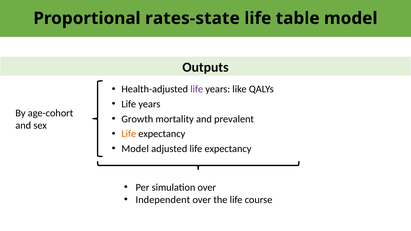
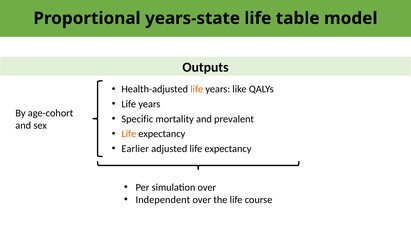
rates-state: rates-state -> years-state
life at (197, 89) colour: purple -> orange
Growth: Growth -> Specific
Model at (135, 149): Model -> Earlier
